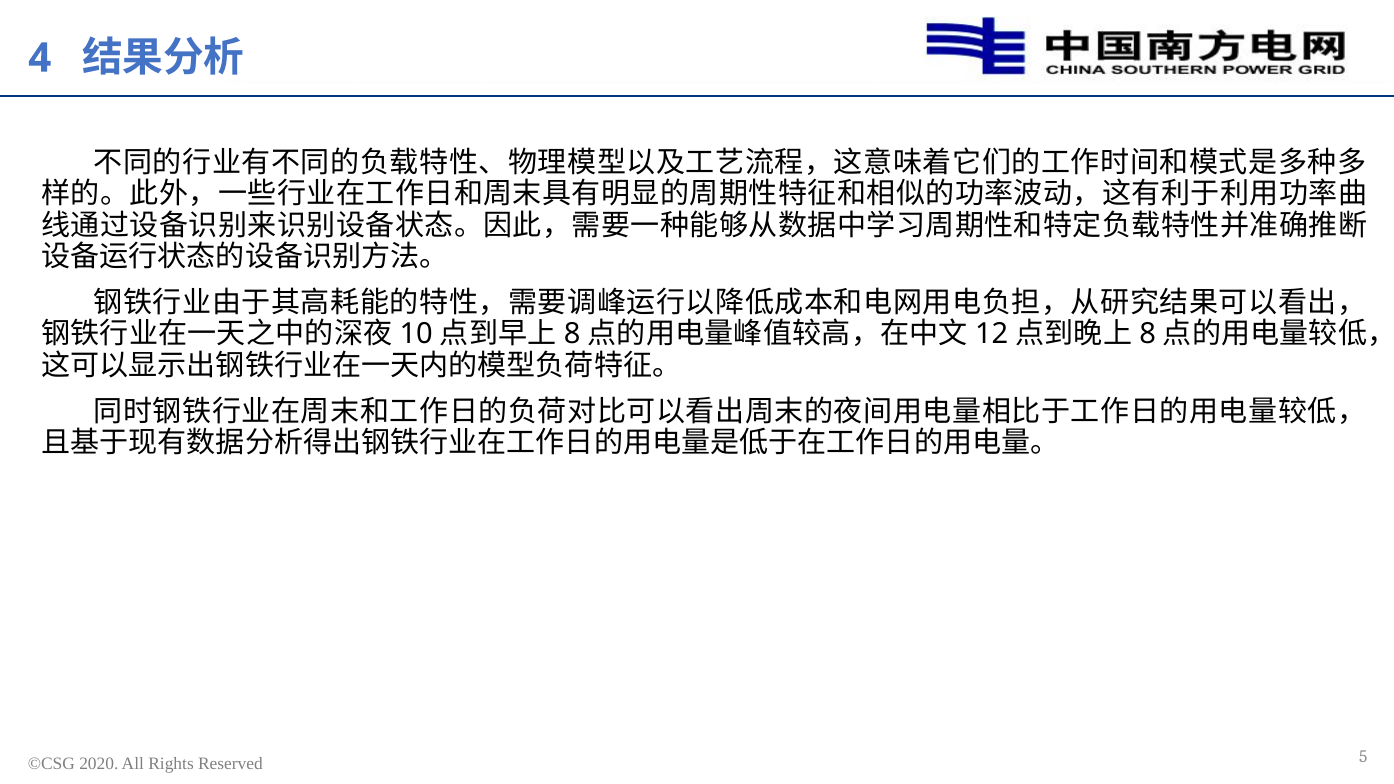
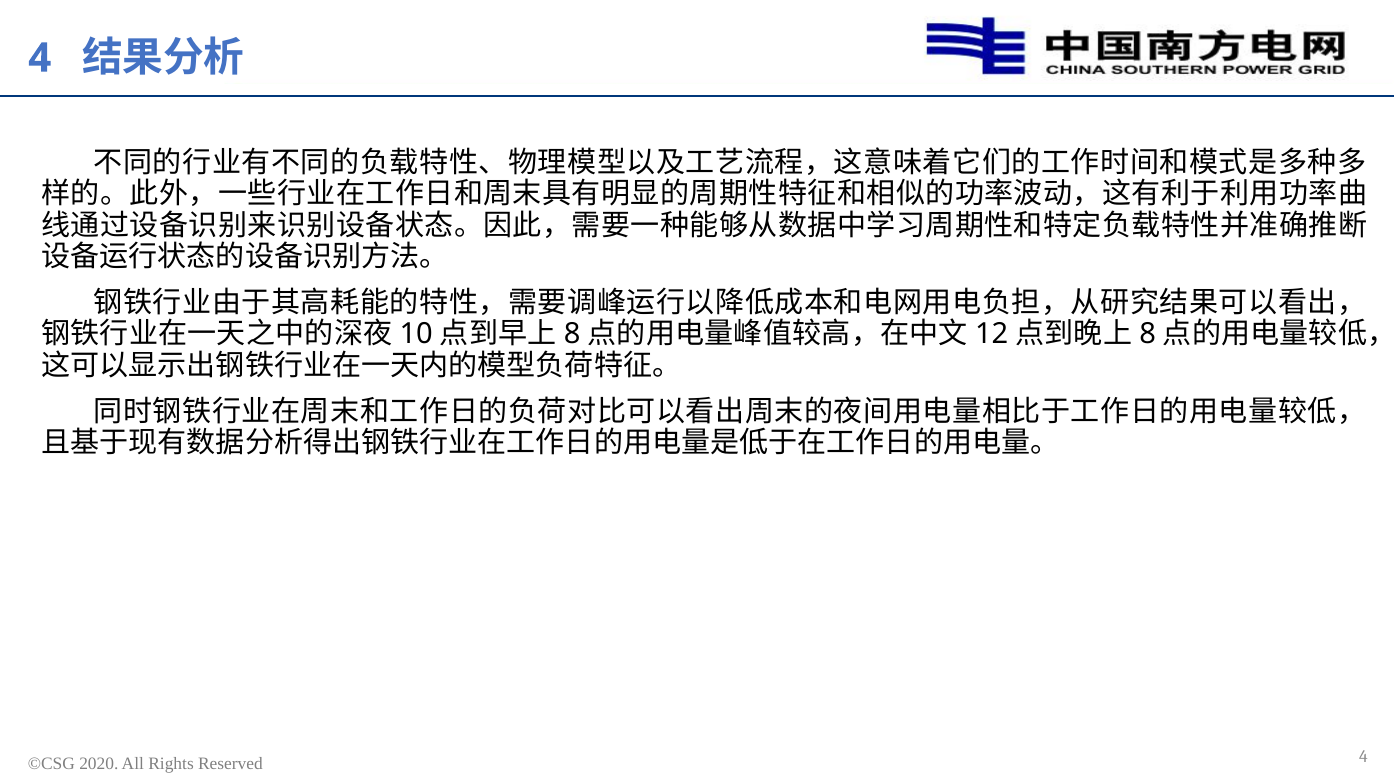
5 at (1363, 757): 5 -> 4
